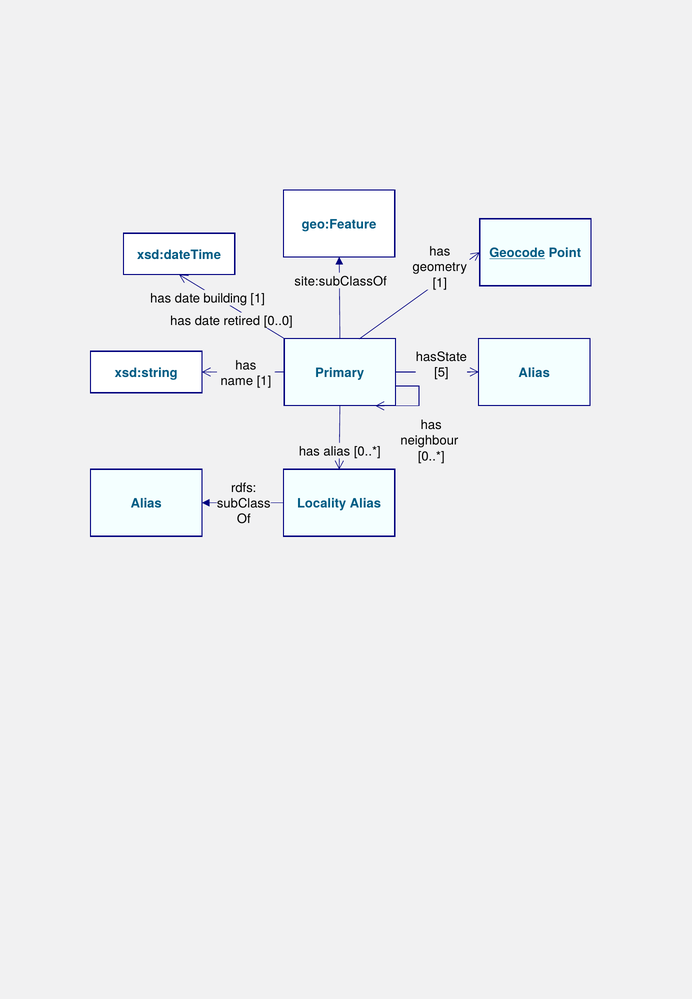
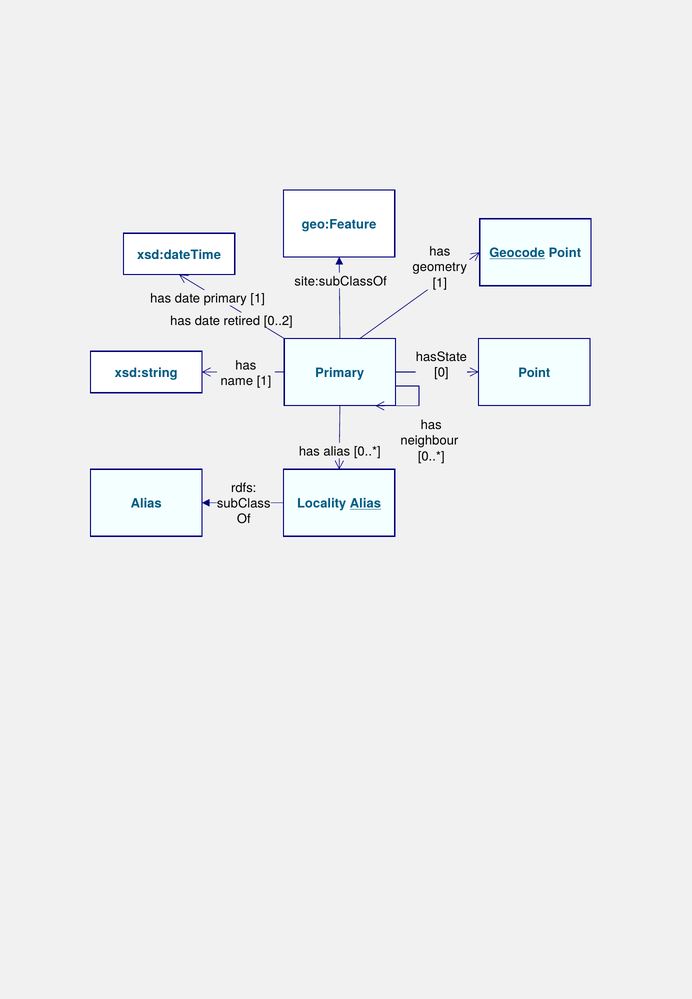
date building: building -> primary
0..0: 0..0 -> 0..2
5: 5 -> 0
Alias at (534, 373): Alias -> Point
Alias at (365, 504) underline: none -> present
